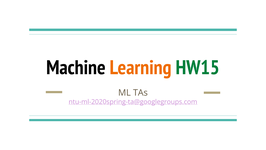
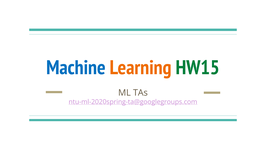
Machine colour: black -> blue
